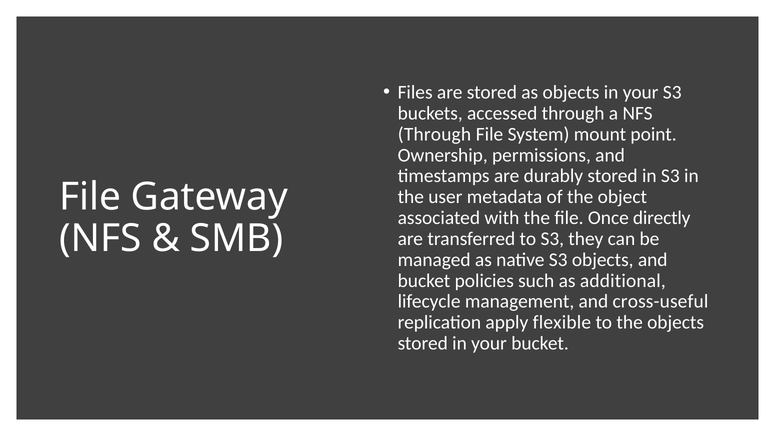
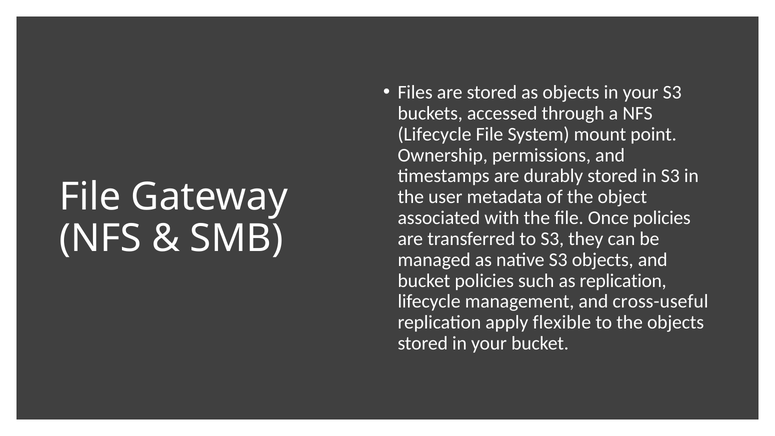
Through at (434, 134): Through -> Lifecycle
Once directly: directly -> policies
as additional: additional -> replication
